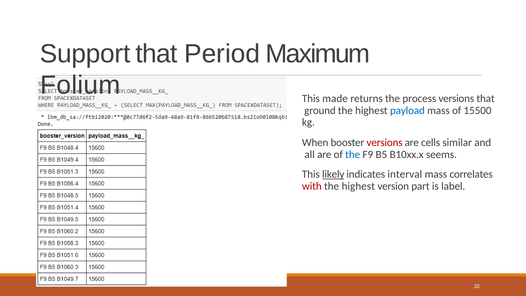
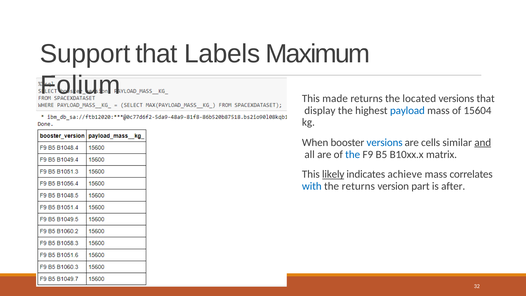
Period: Period -> Labels
process: process -> located
ground: ground -> display
15500: 15500 -> 15604
versions at (385, 142) colour: red -> blue
and underline: none -> present
seems: seems -> matrix
interval: interval -> achieve
with colour: red -> blue
highest at (358, 186): highest -> returns
label: label -> after
